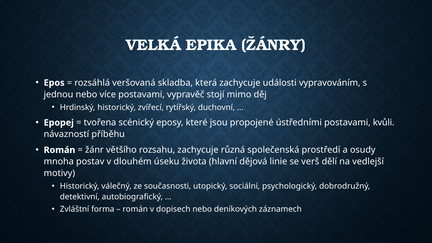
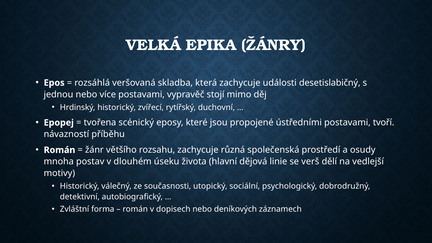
vypravováním: vypravováním -> desetislabičný
kvůli: kvůli -> tvoří
